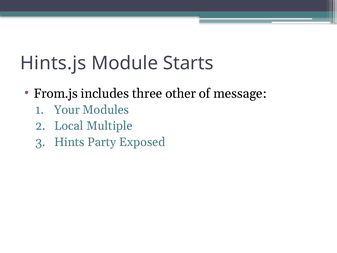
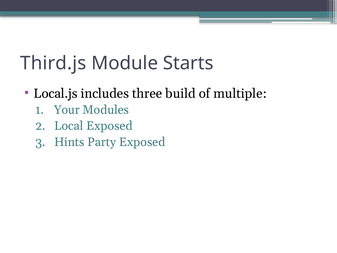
Hints.js: Hints.js -> Third.js
From.js: From.js -> Local.js
other: other -> build
message: message -> multiple
Local Multiple: Multiple -> Exposed
